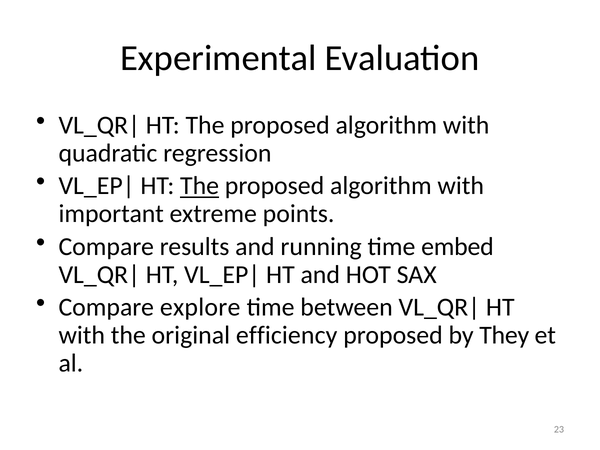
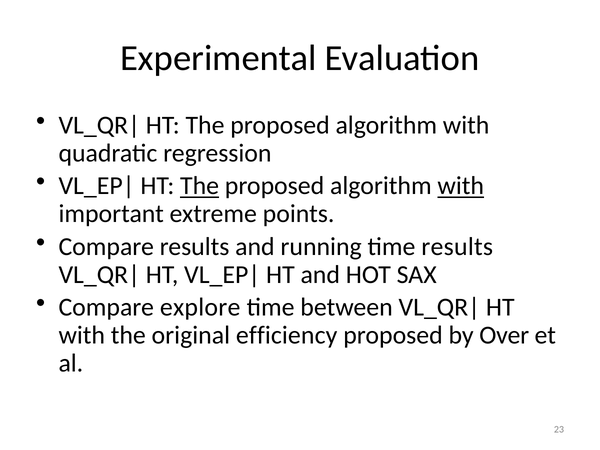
with at (461, 186) underline: none -> present
time embed: embed -> results
They: They -> Over
